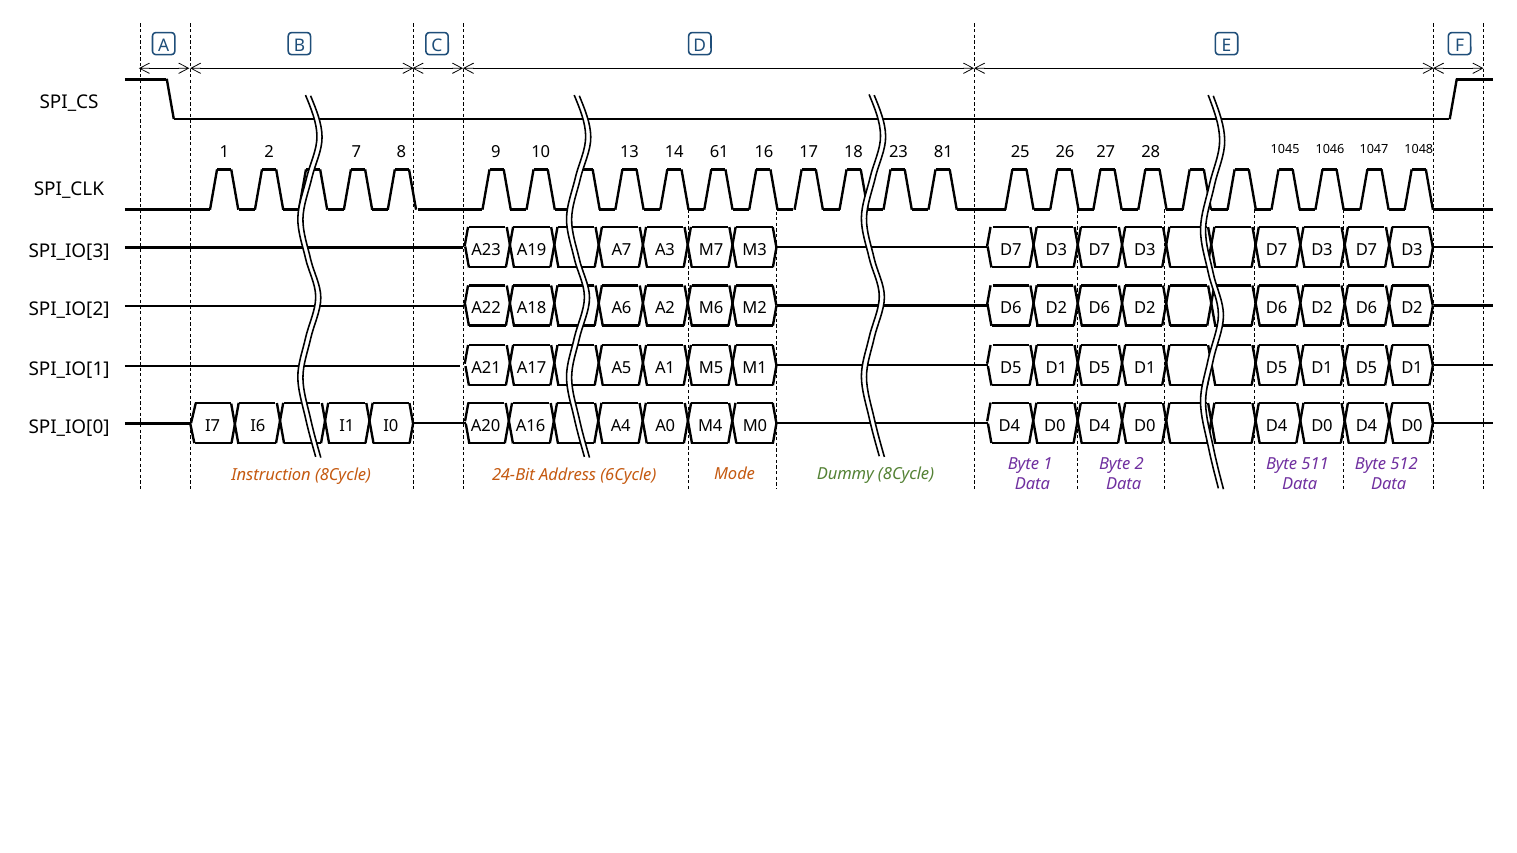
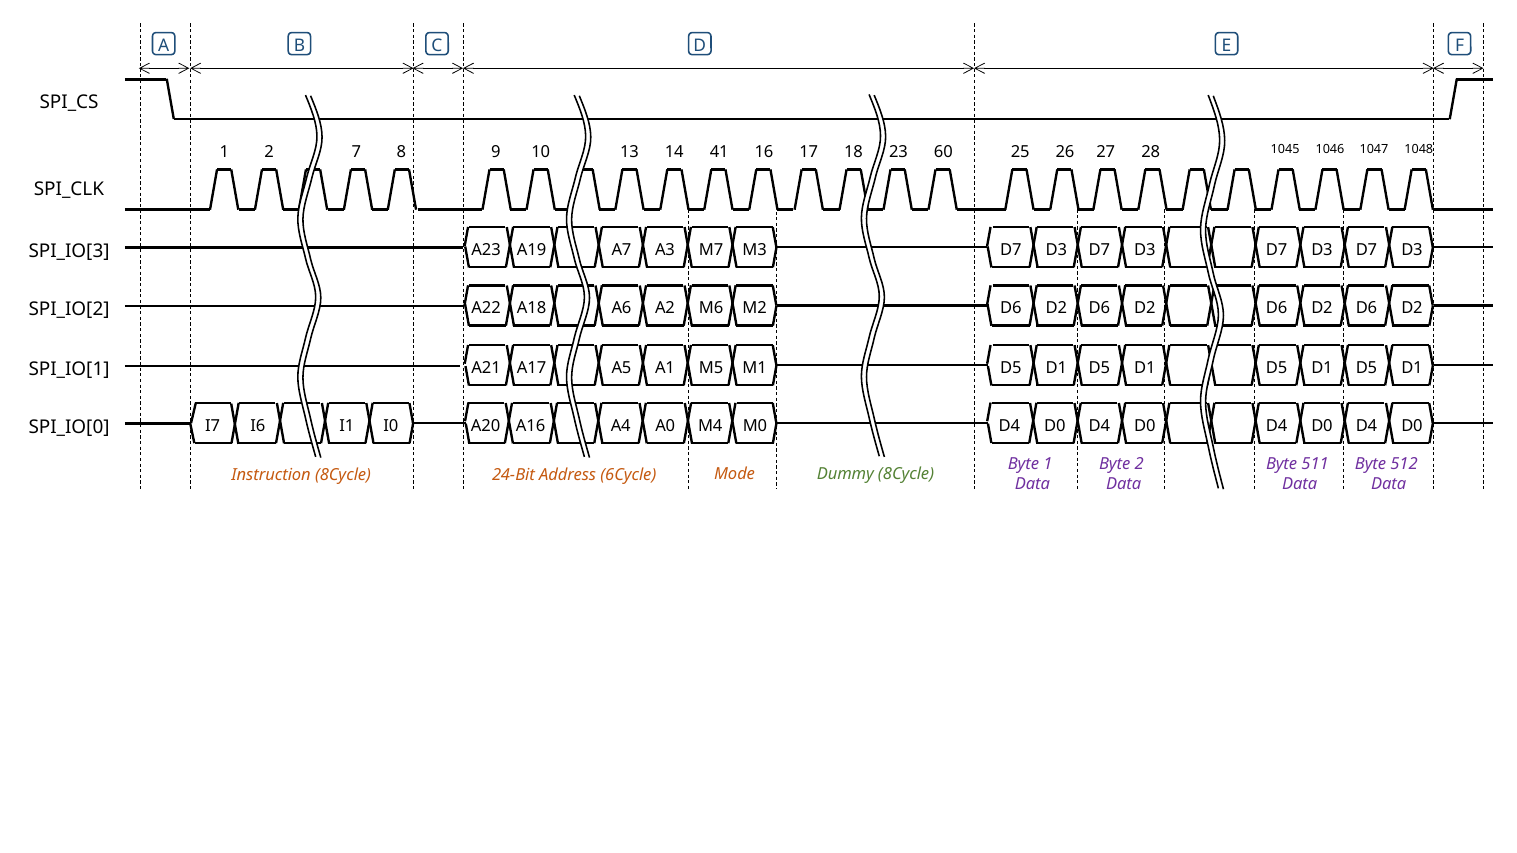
61: 61 -> 41
81: 81 -> 60
